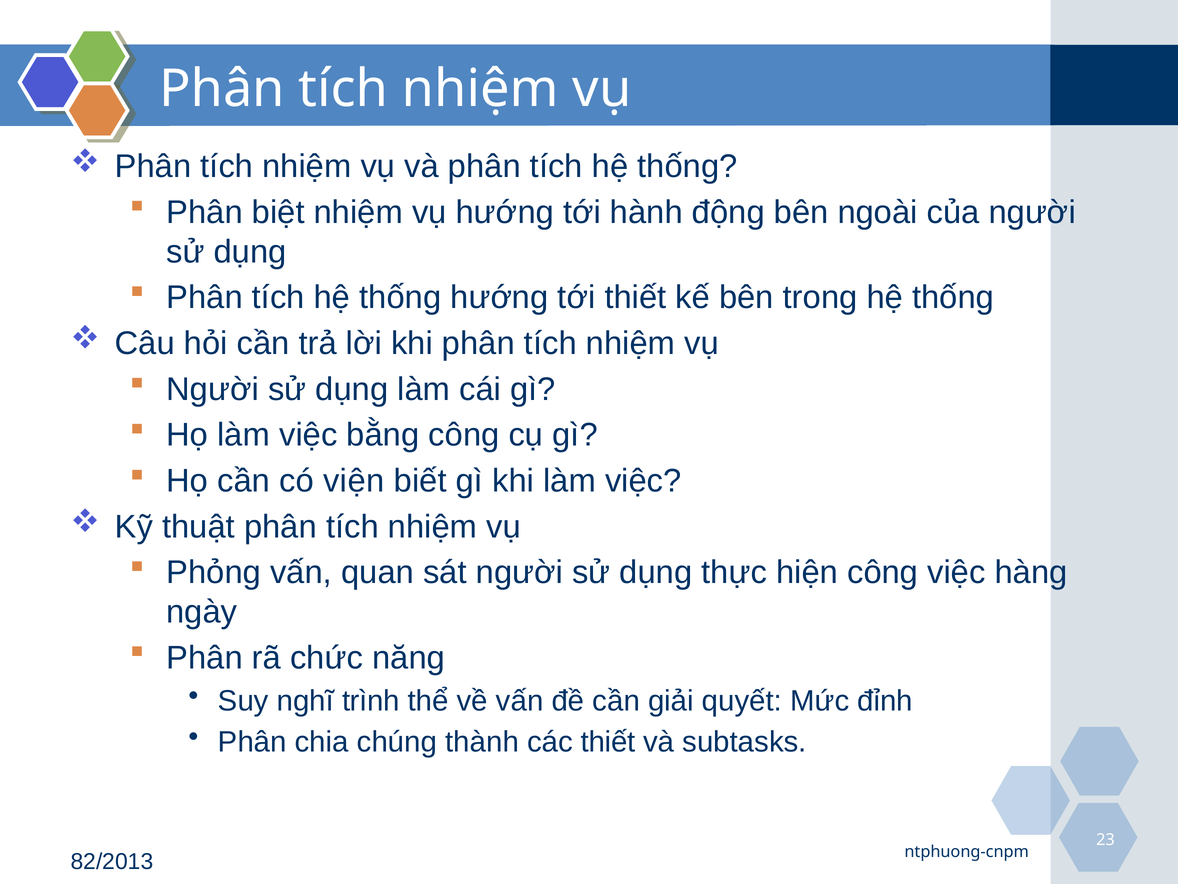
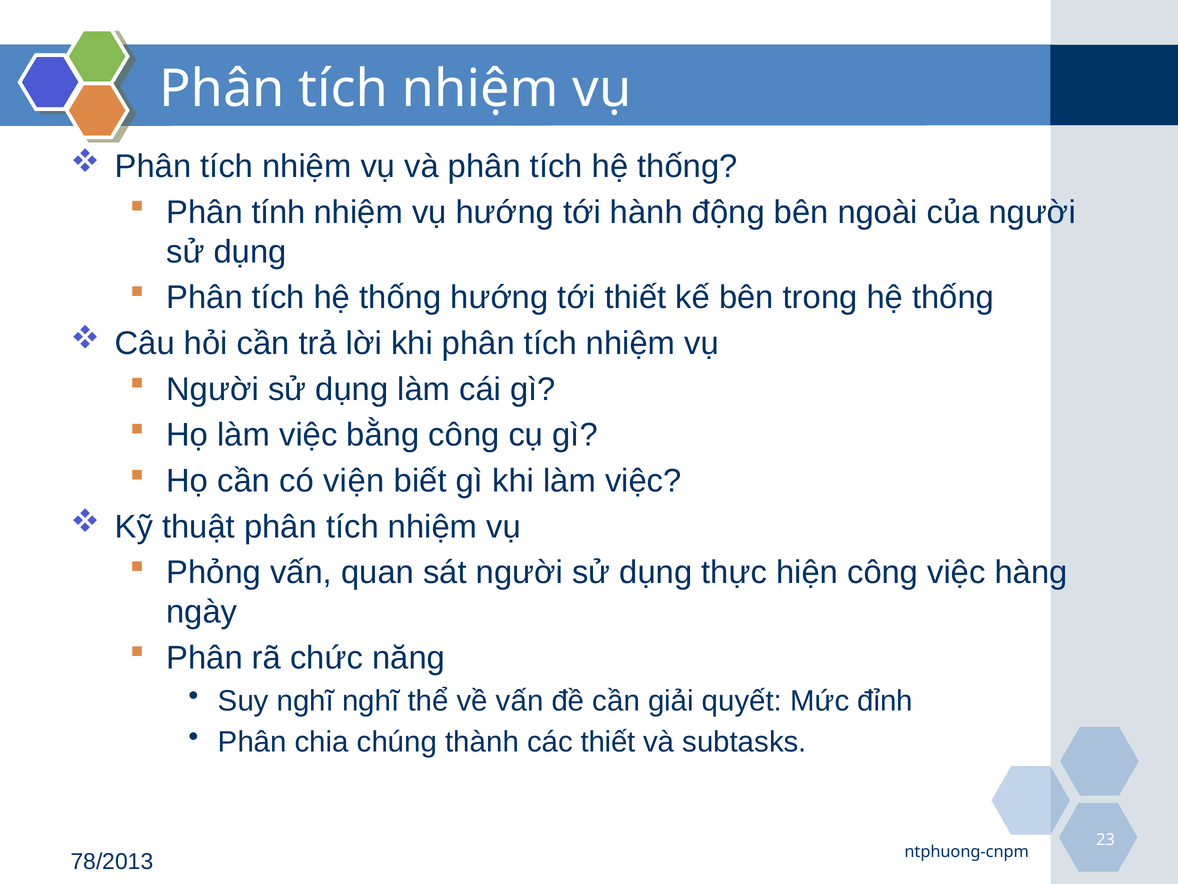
biệt: biệt -> tính
nghĩ trình: trình -> nghĩ
82/2013: 82/2013 -> 78/2013
